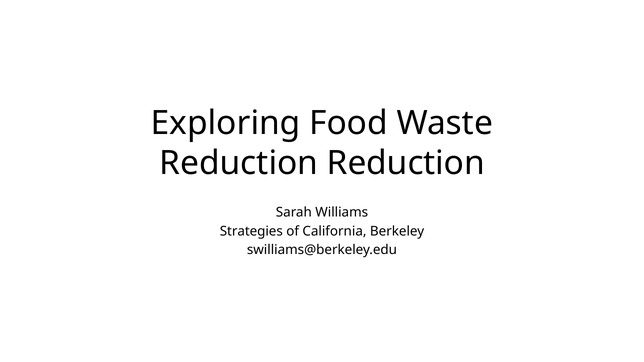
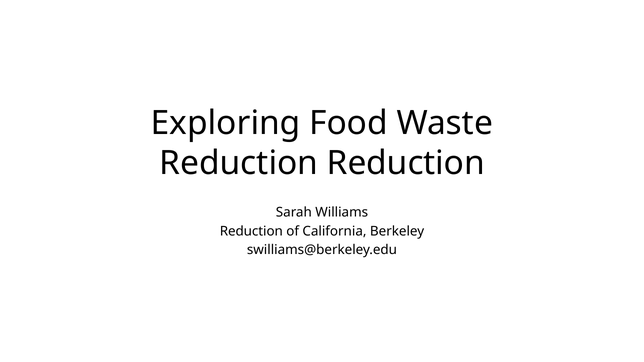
Strategies at (251, 231): Strategies -> Reduction
